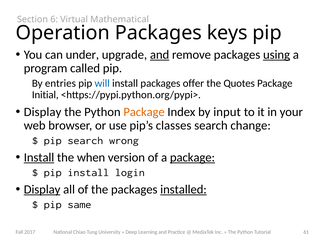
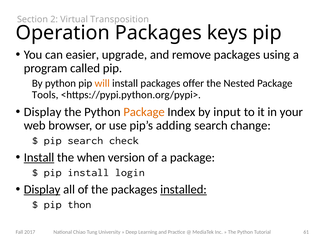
6: 6 -> 2
Mathematical: Mathematical -> Transposition
under: under -> easier
and at (160, 55) underline: present -> none
using underline: present -> none
By entries: entries -> python
will colour: blue -> orange
Quotes: Quotes -> Nested
Initial: Initial -> Tools
classes: classes -> adding
wrong: wrong -> check
package at (192, 158) underline: present -> none
same: same -> thon
